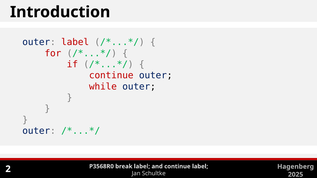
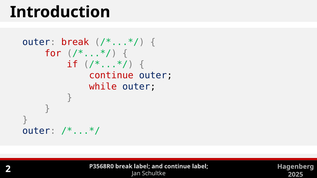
outer label: label -> break
